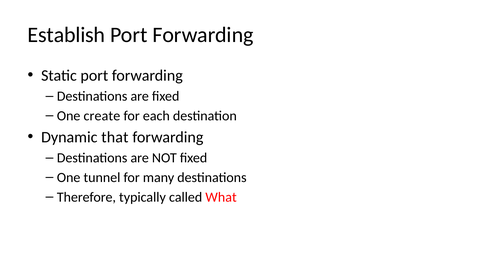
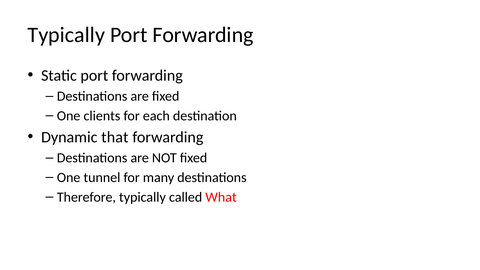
Establish at (66, 35): Establish -> Typically
create: create -> clients
